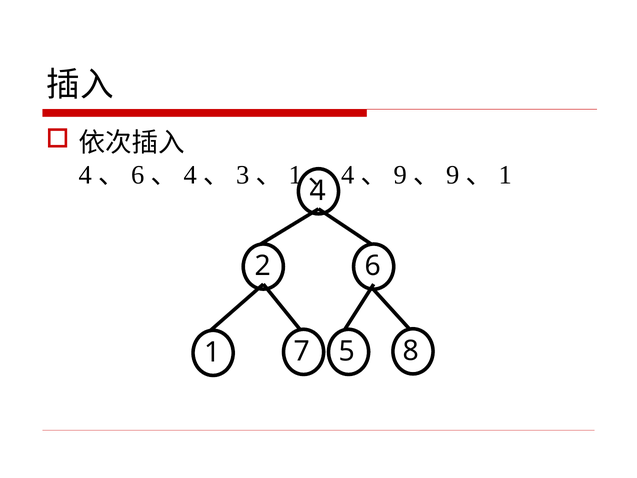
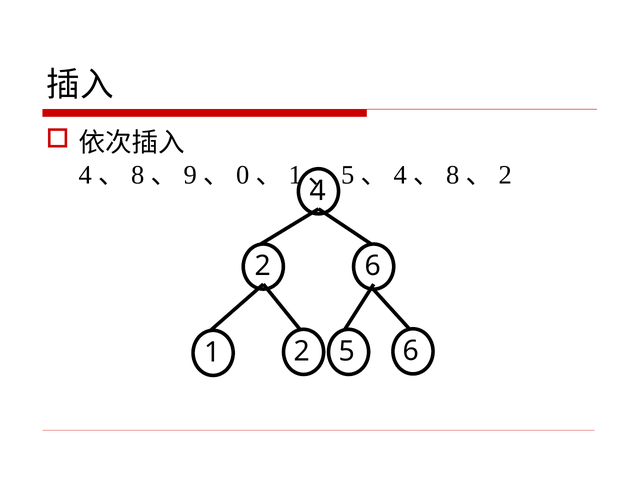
6 at (138, 175): 6 -> 8
4 at (190, 175): 4 -> 9
3: 3 -> 0
4 at (348, 175): 4 -> 5
9 at (400, 175): 9 -> 4
9 at (453, 175): 9 -> 8
1 at (506, 175): 1 -> 2
1 7: 7 -> 2
5 8: 8 -> 6
